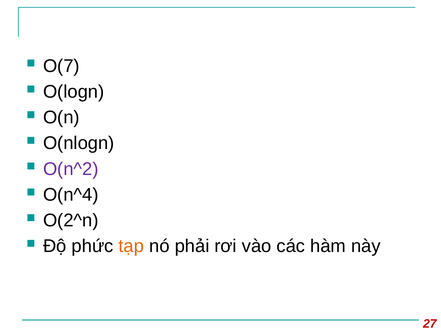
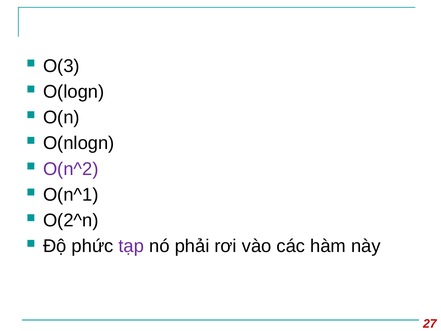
O(7: O(7 -> O(3
O(n^4: O(n^4 -> O(n^1
tạp colour: orange -> purple
